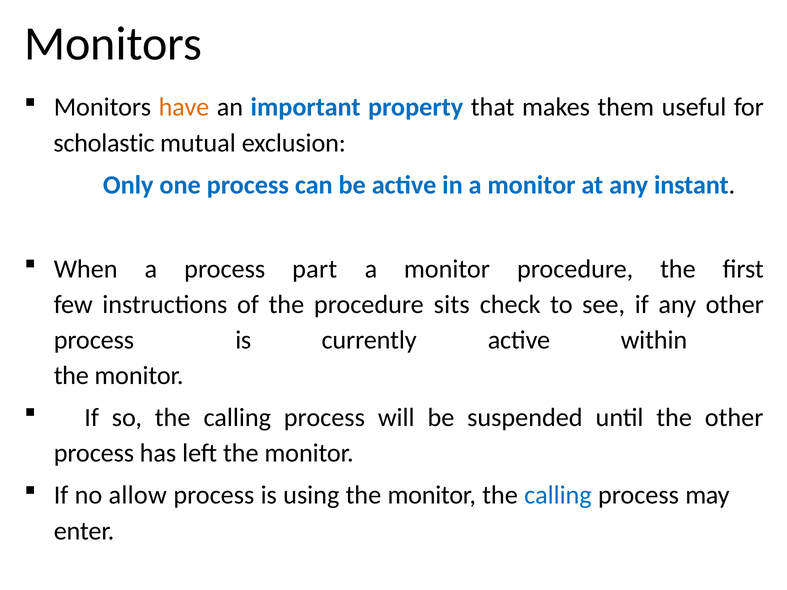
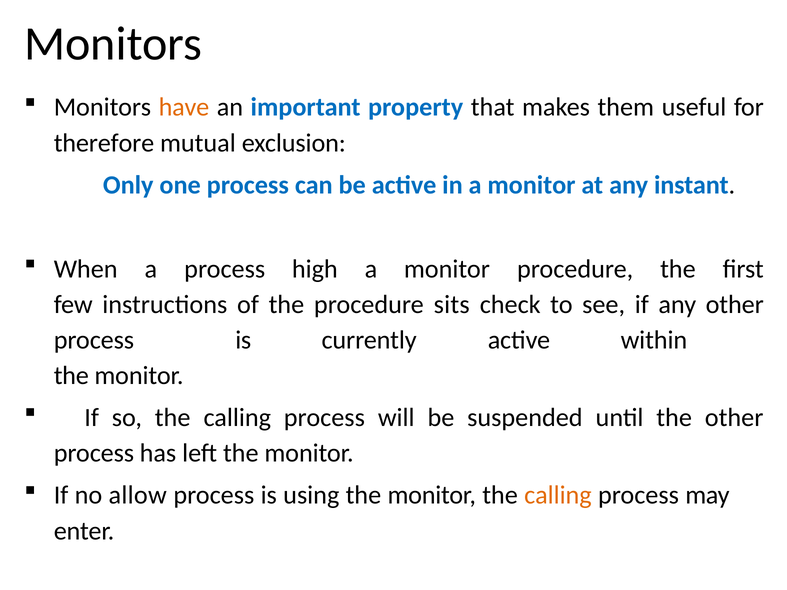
scholastic: scholastic -> therefore
part: part -> high
calling at (558, 495) colour: blue -> orange
